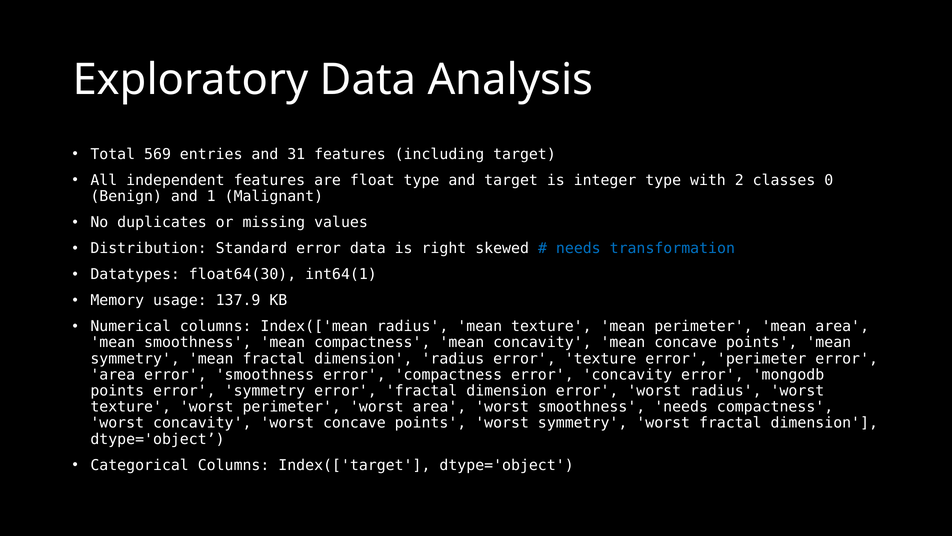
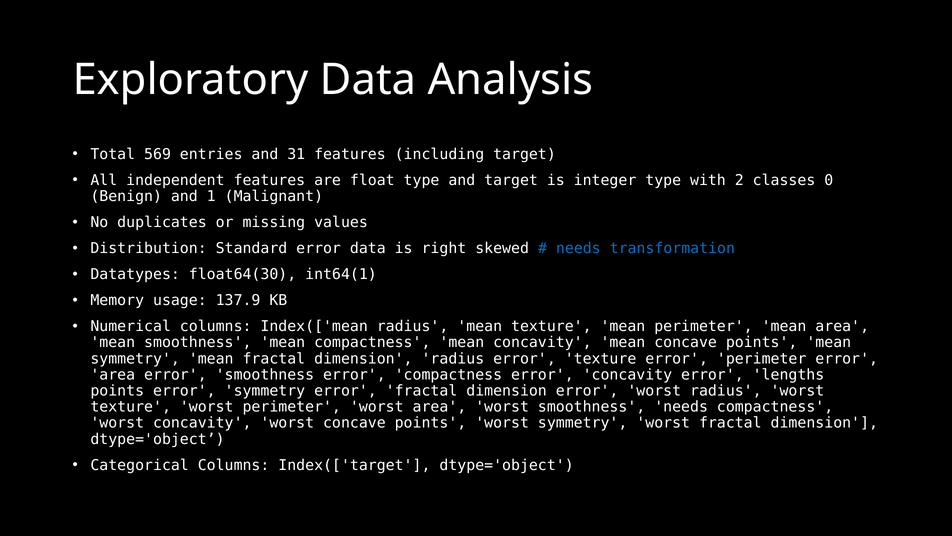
mongodb: mongodb -> lengths
